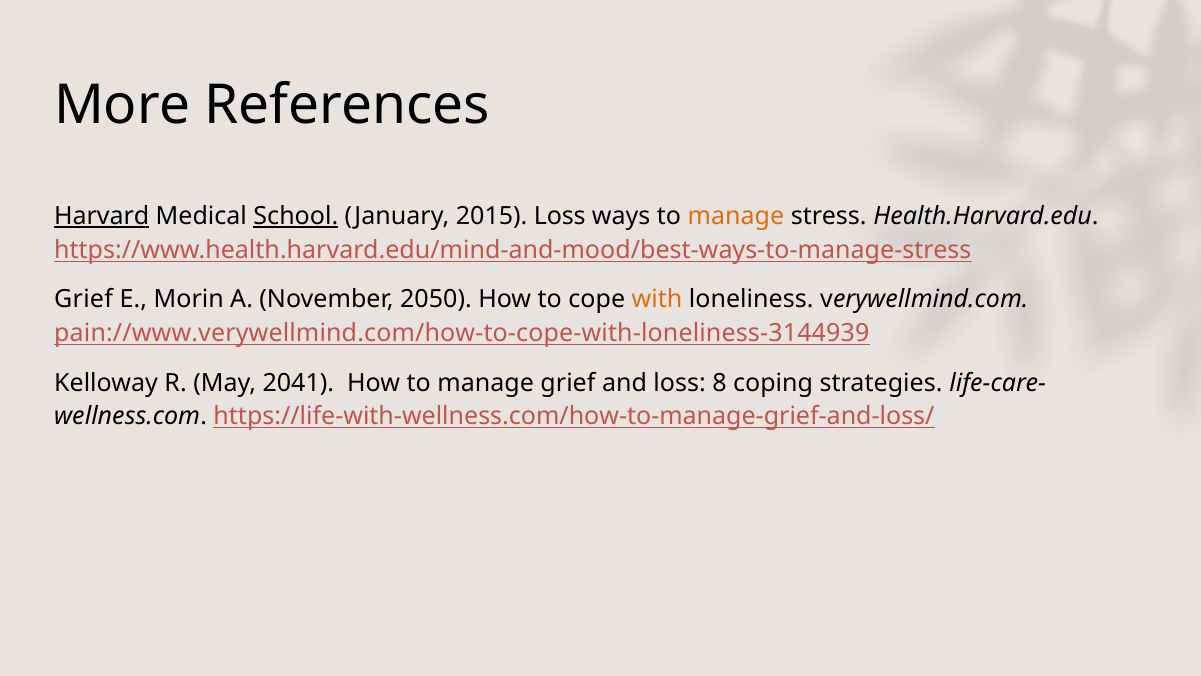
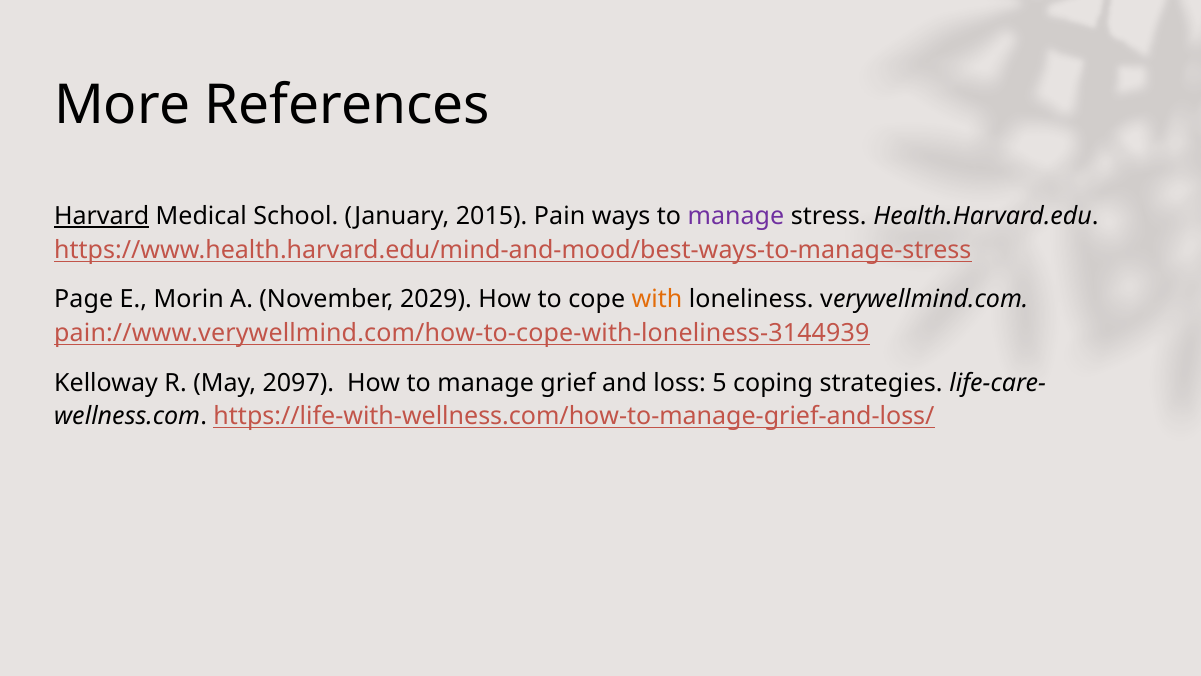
School underline: present -> none
2015 Loss: Loss -> Pain
manage at (736, 216) colour: orange -> purple
Grief at (84, 300): Grief -> Page
2050: 2050 -> 2029
2041: 2041 -> 2097
8: 8 -> 5
